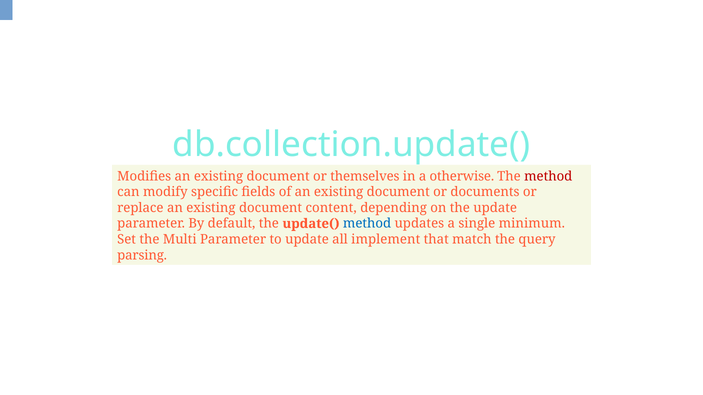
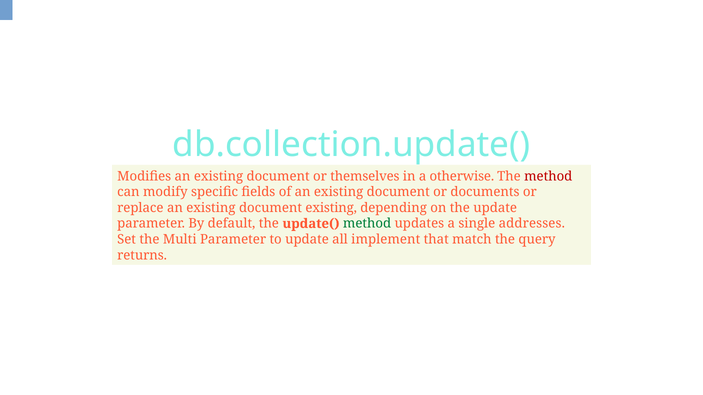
document content: content -> existing
method at (367, 224) colour: blue -> green
minimum: minimum -> addresses
parsing: parsing -> returns
